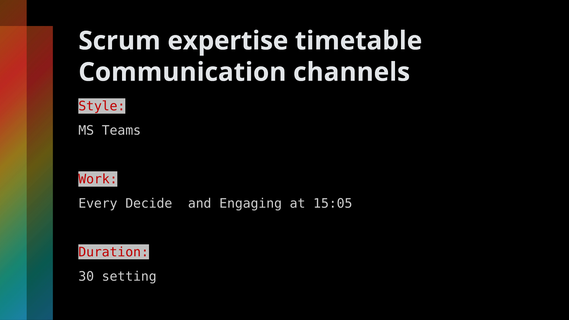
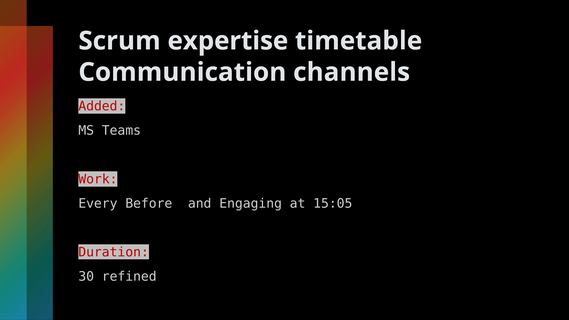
Style: Style -> Added
Decide: Decide -> Before
setting: setting -> refined
